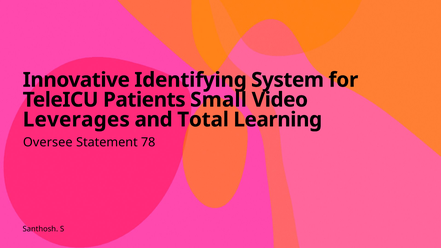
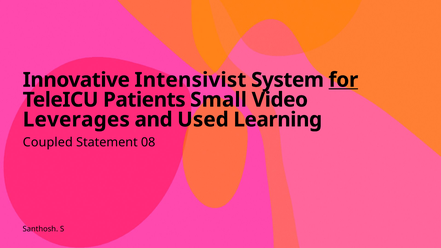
Identifying: Identifying -> Intensivist
for underline: none -> present
Total: Total -> Used
Oversee: Oversee -> Coupled
78: 78 -> 08
